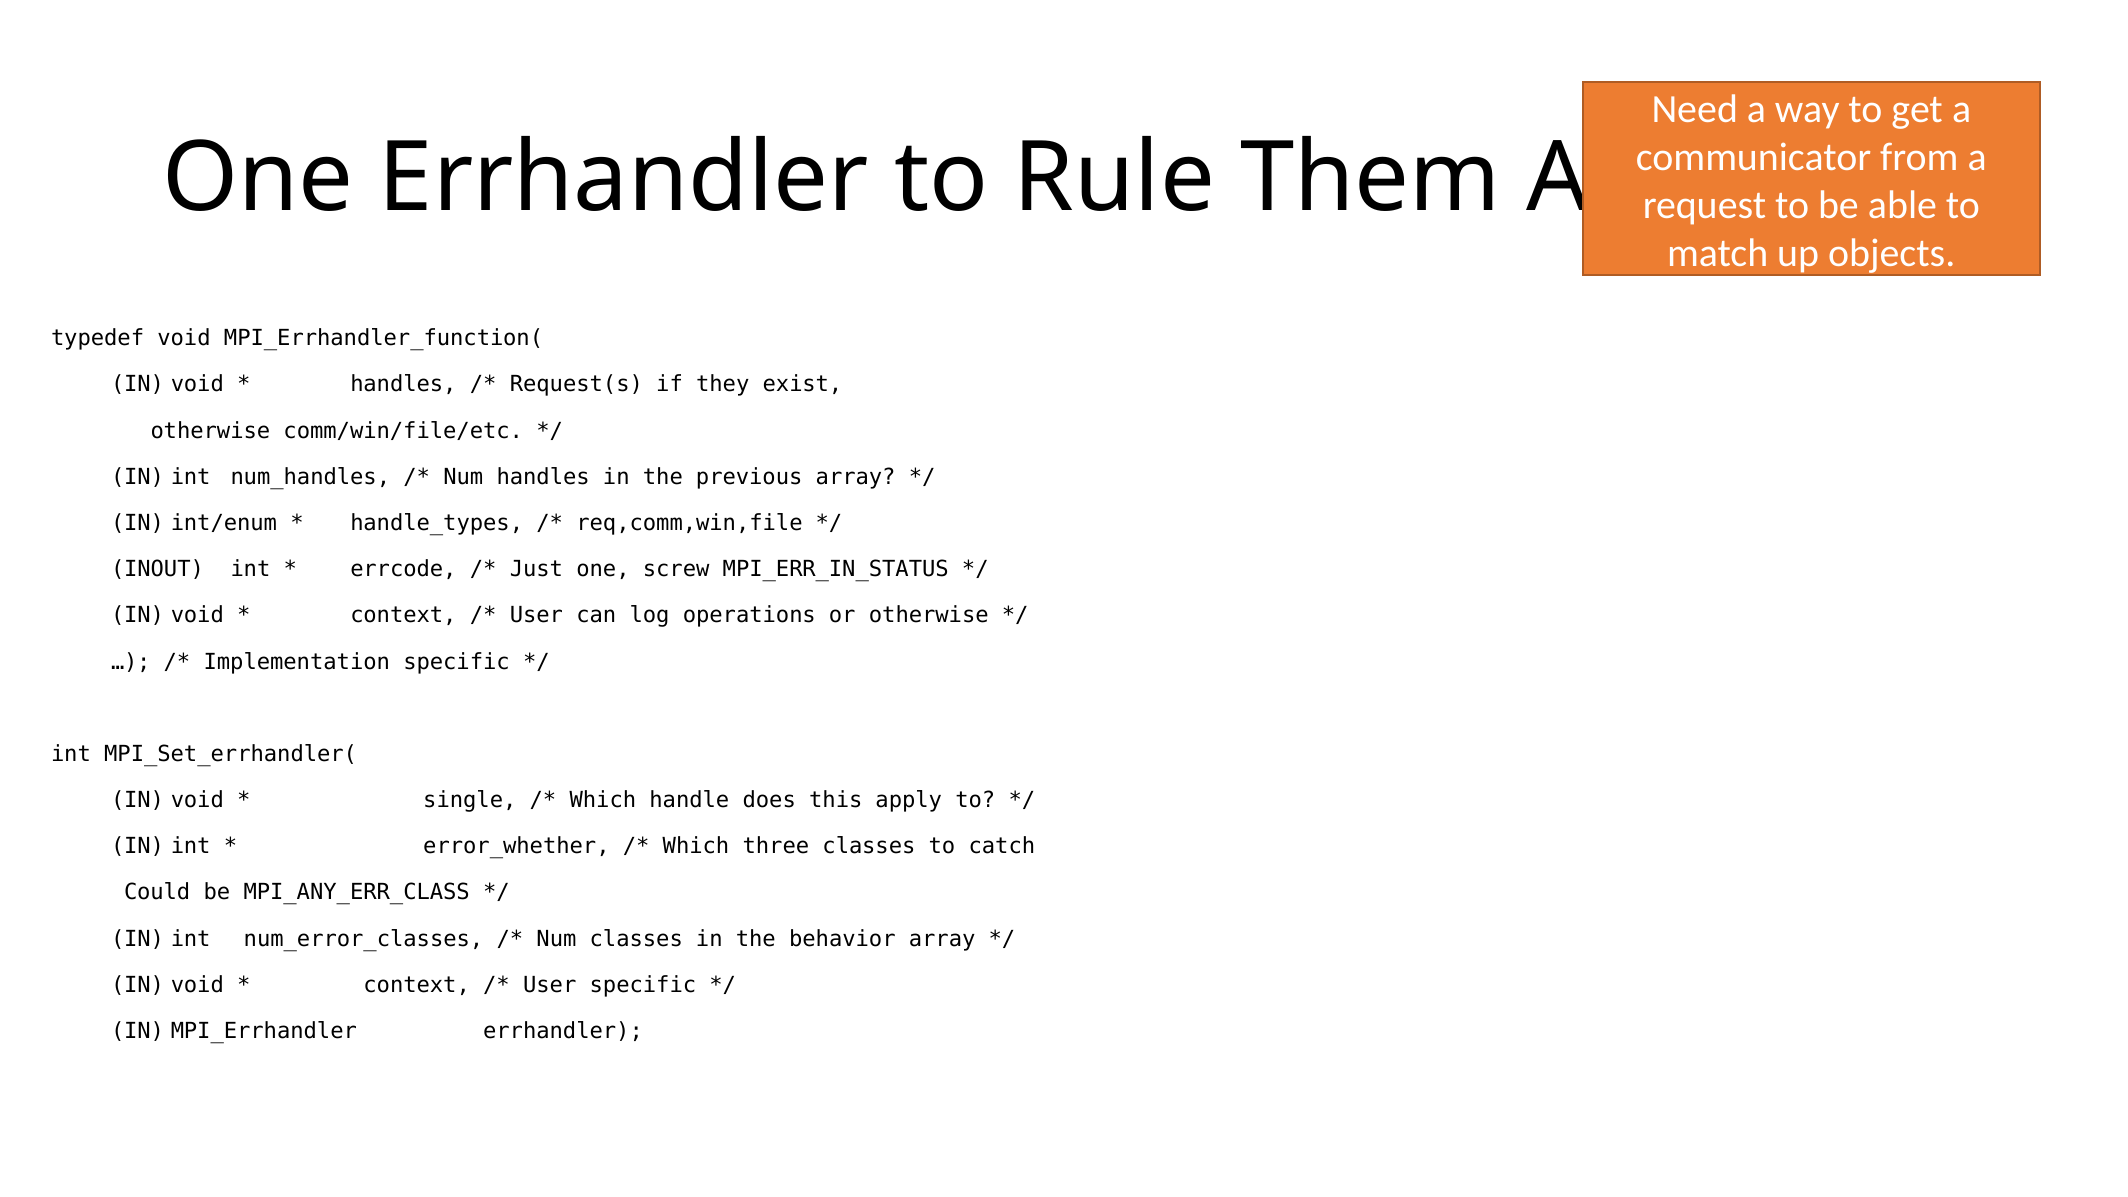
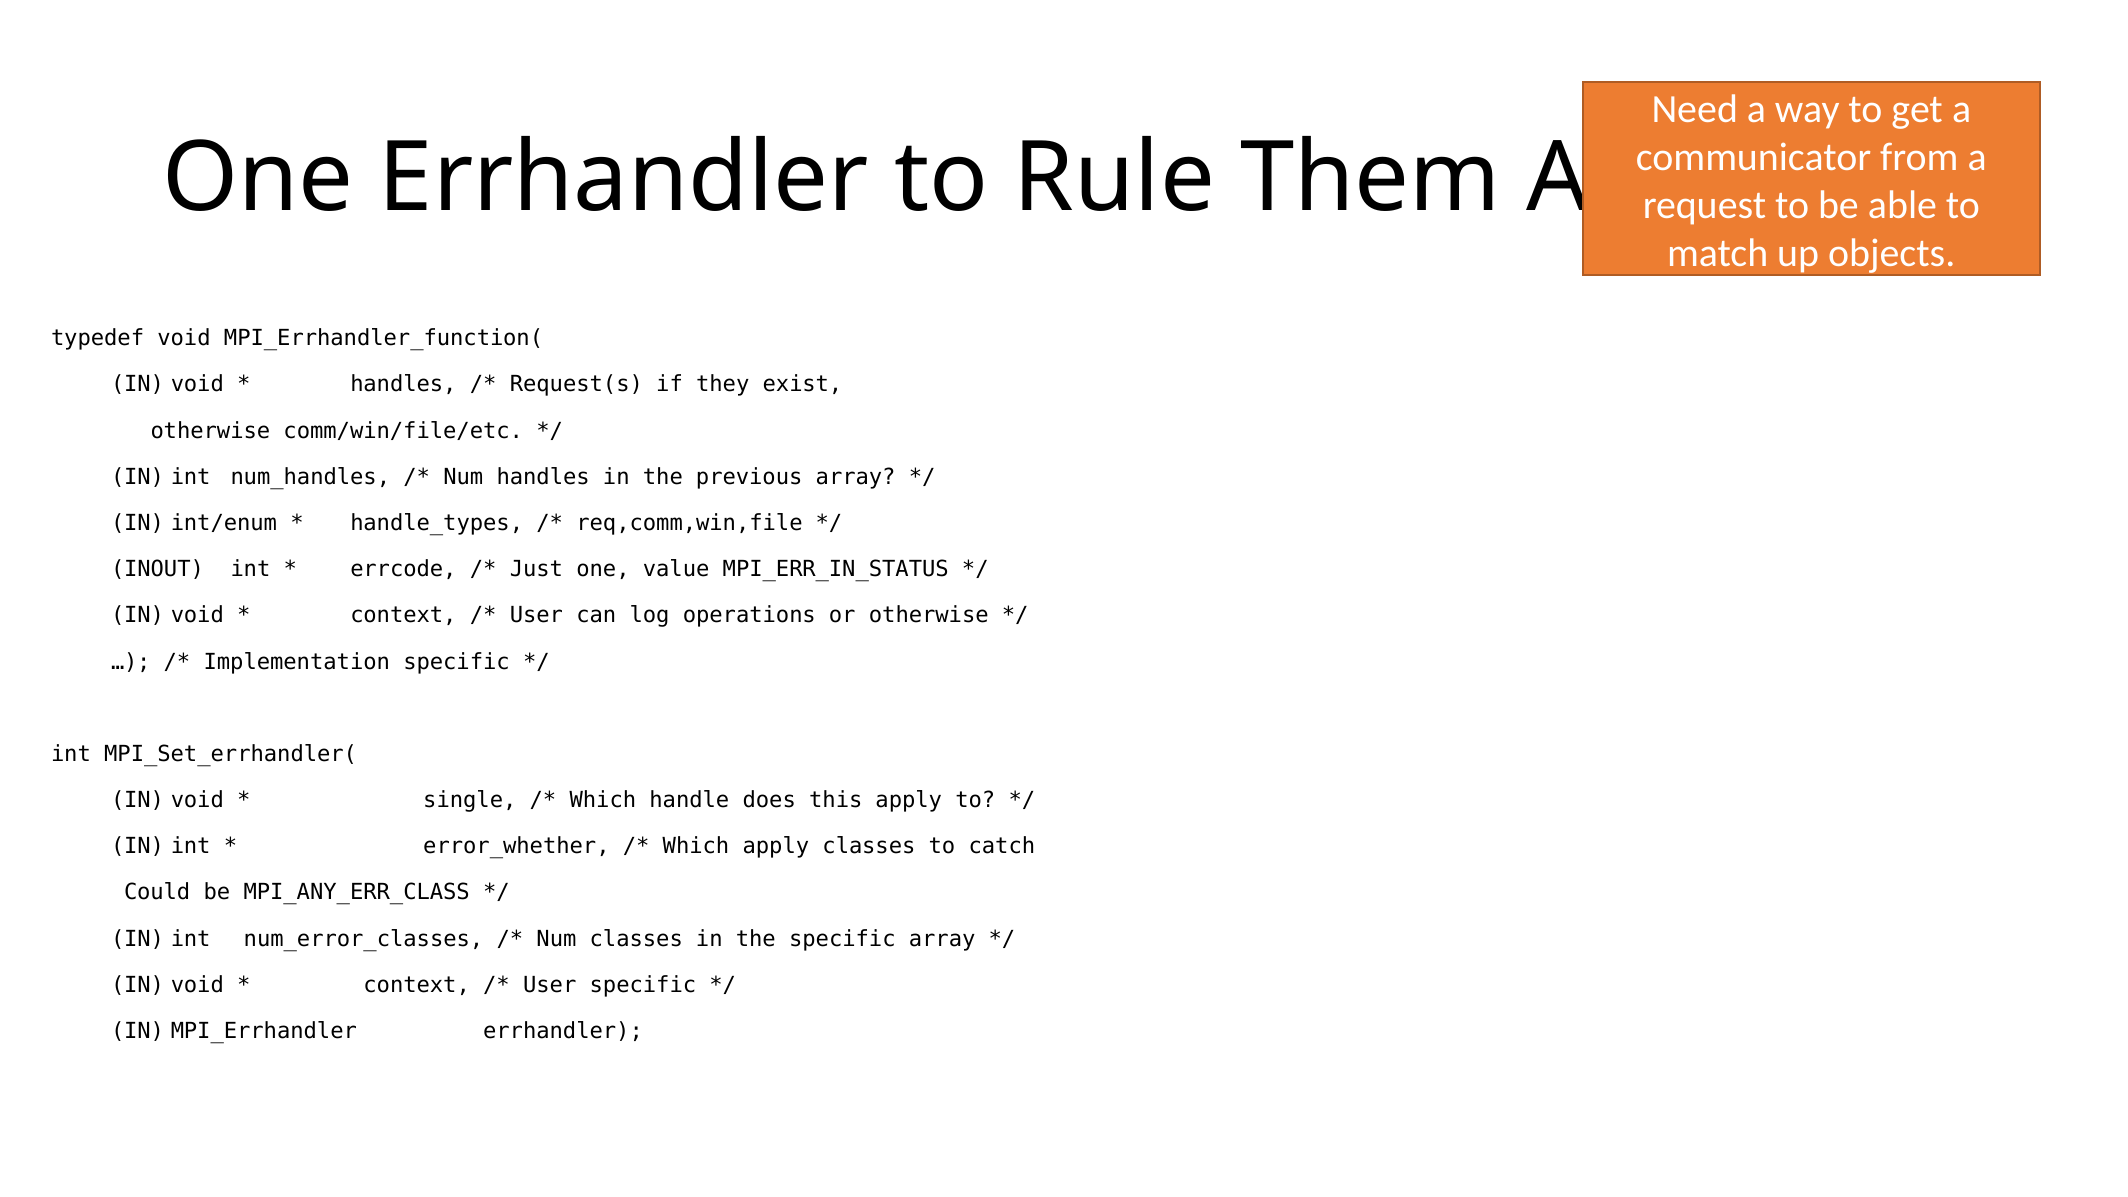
screw: screw -> value
Which three: three -> apply
the behavior: behavior -> specific
